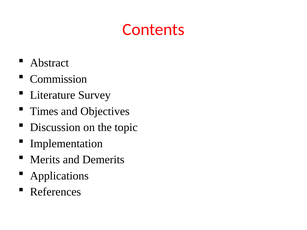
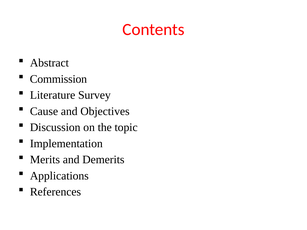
Times: Times -> Cause
